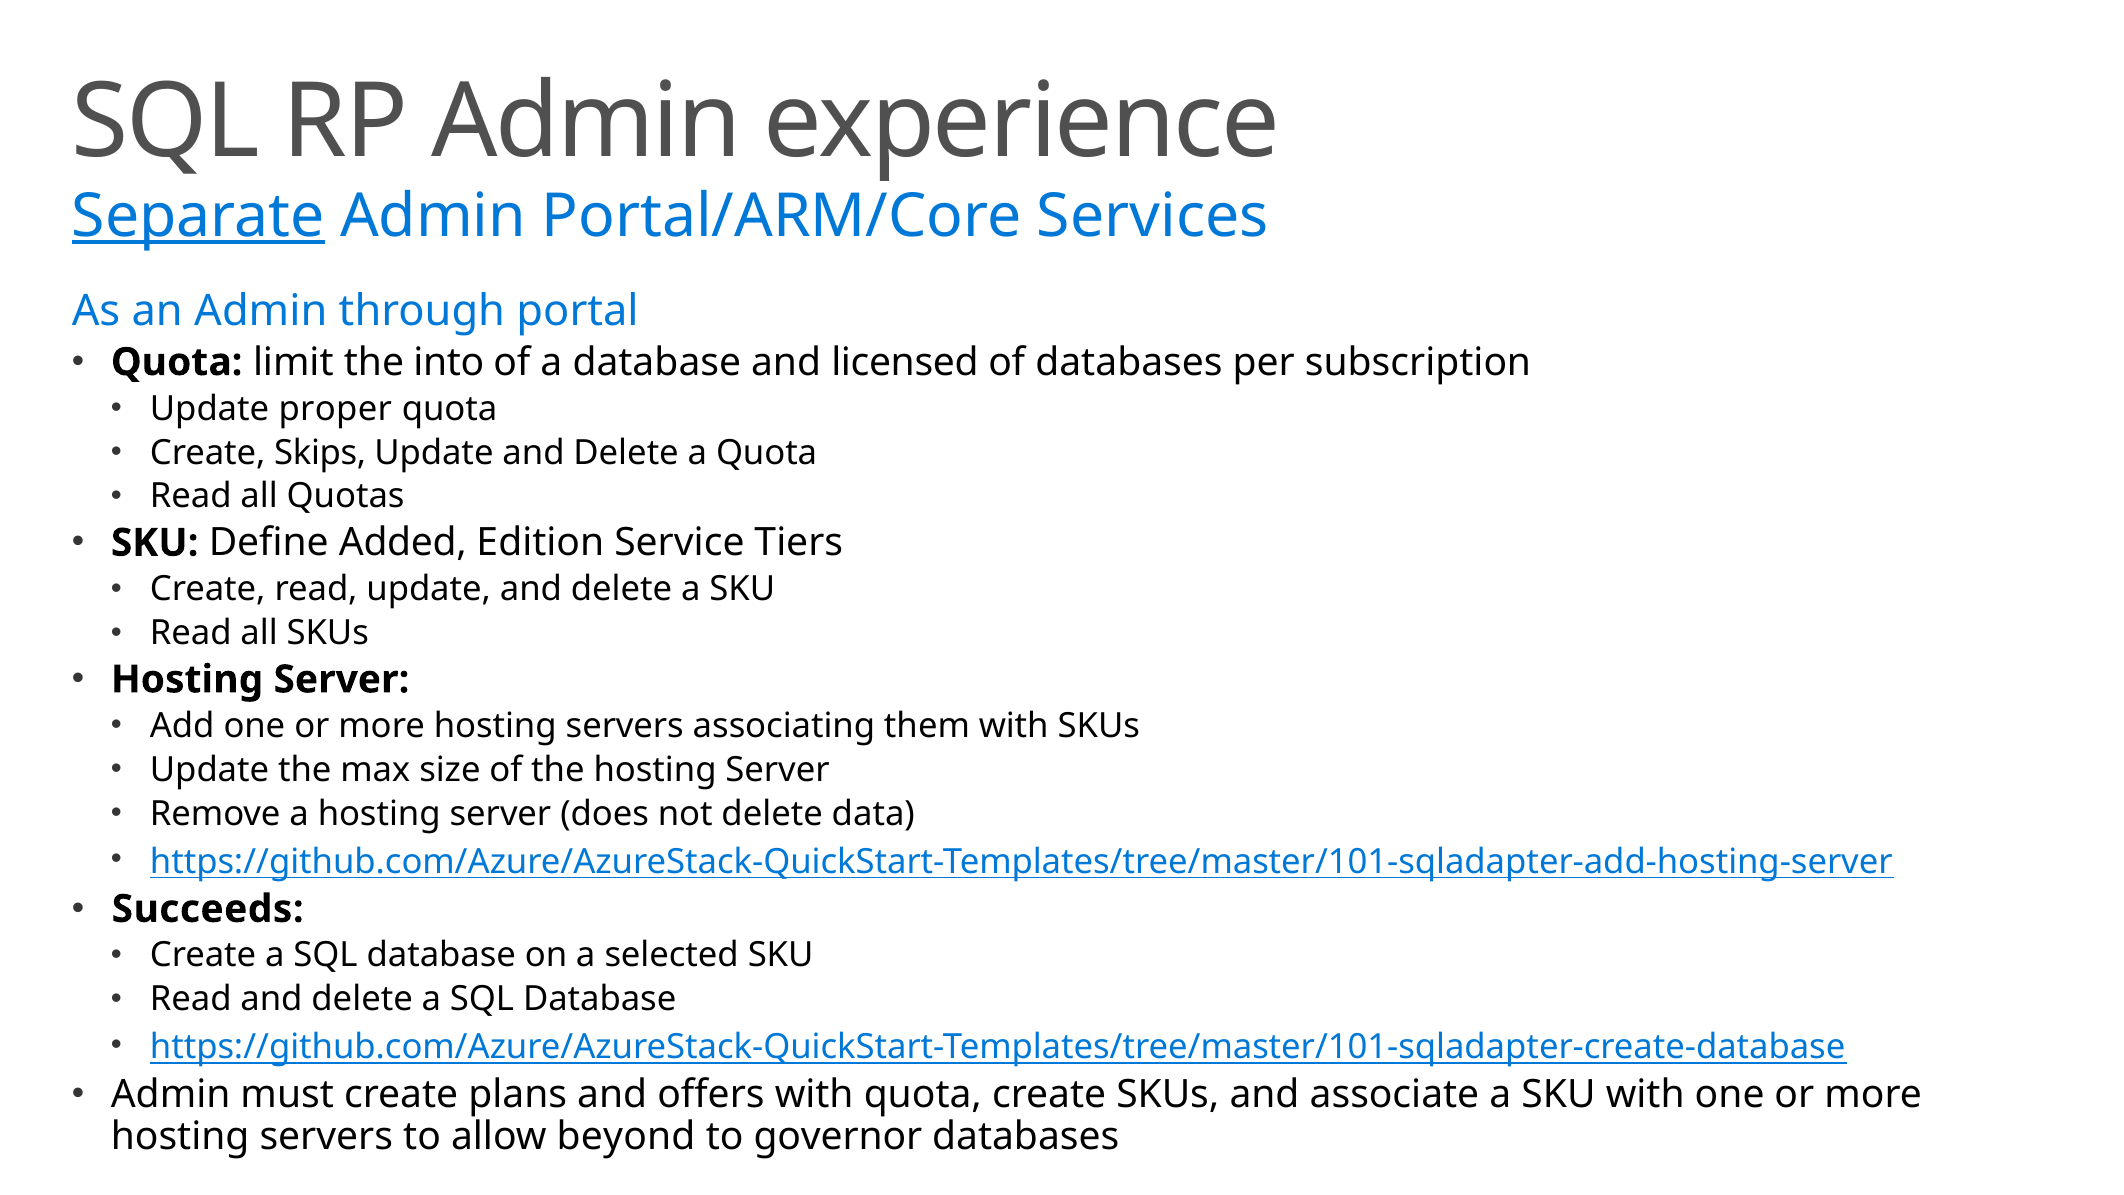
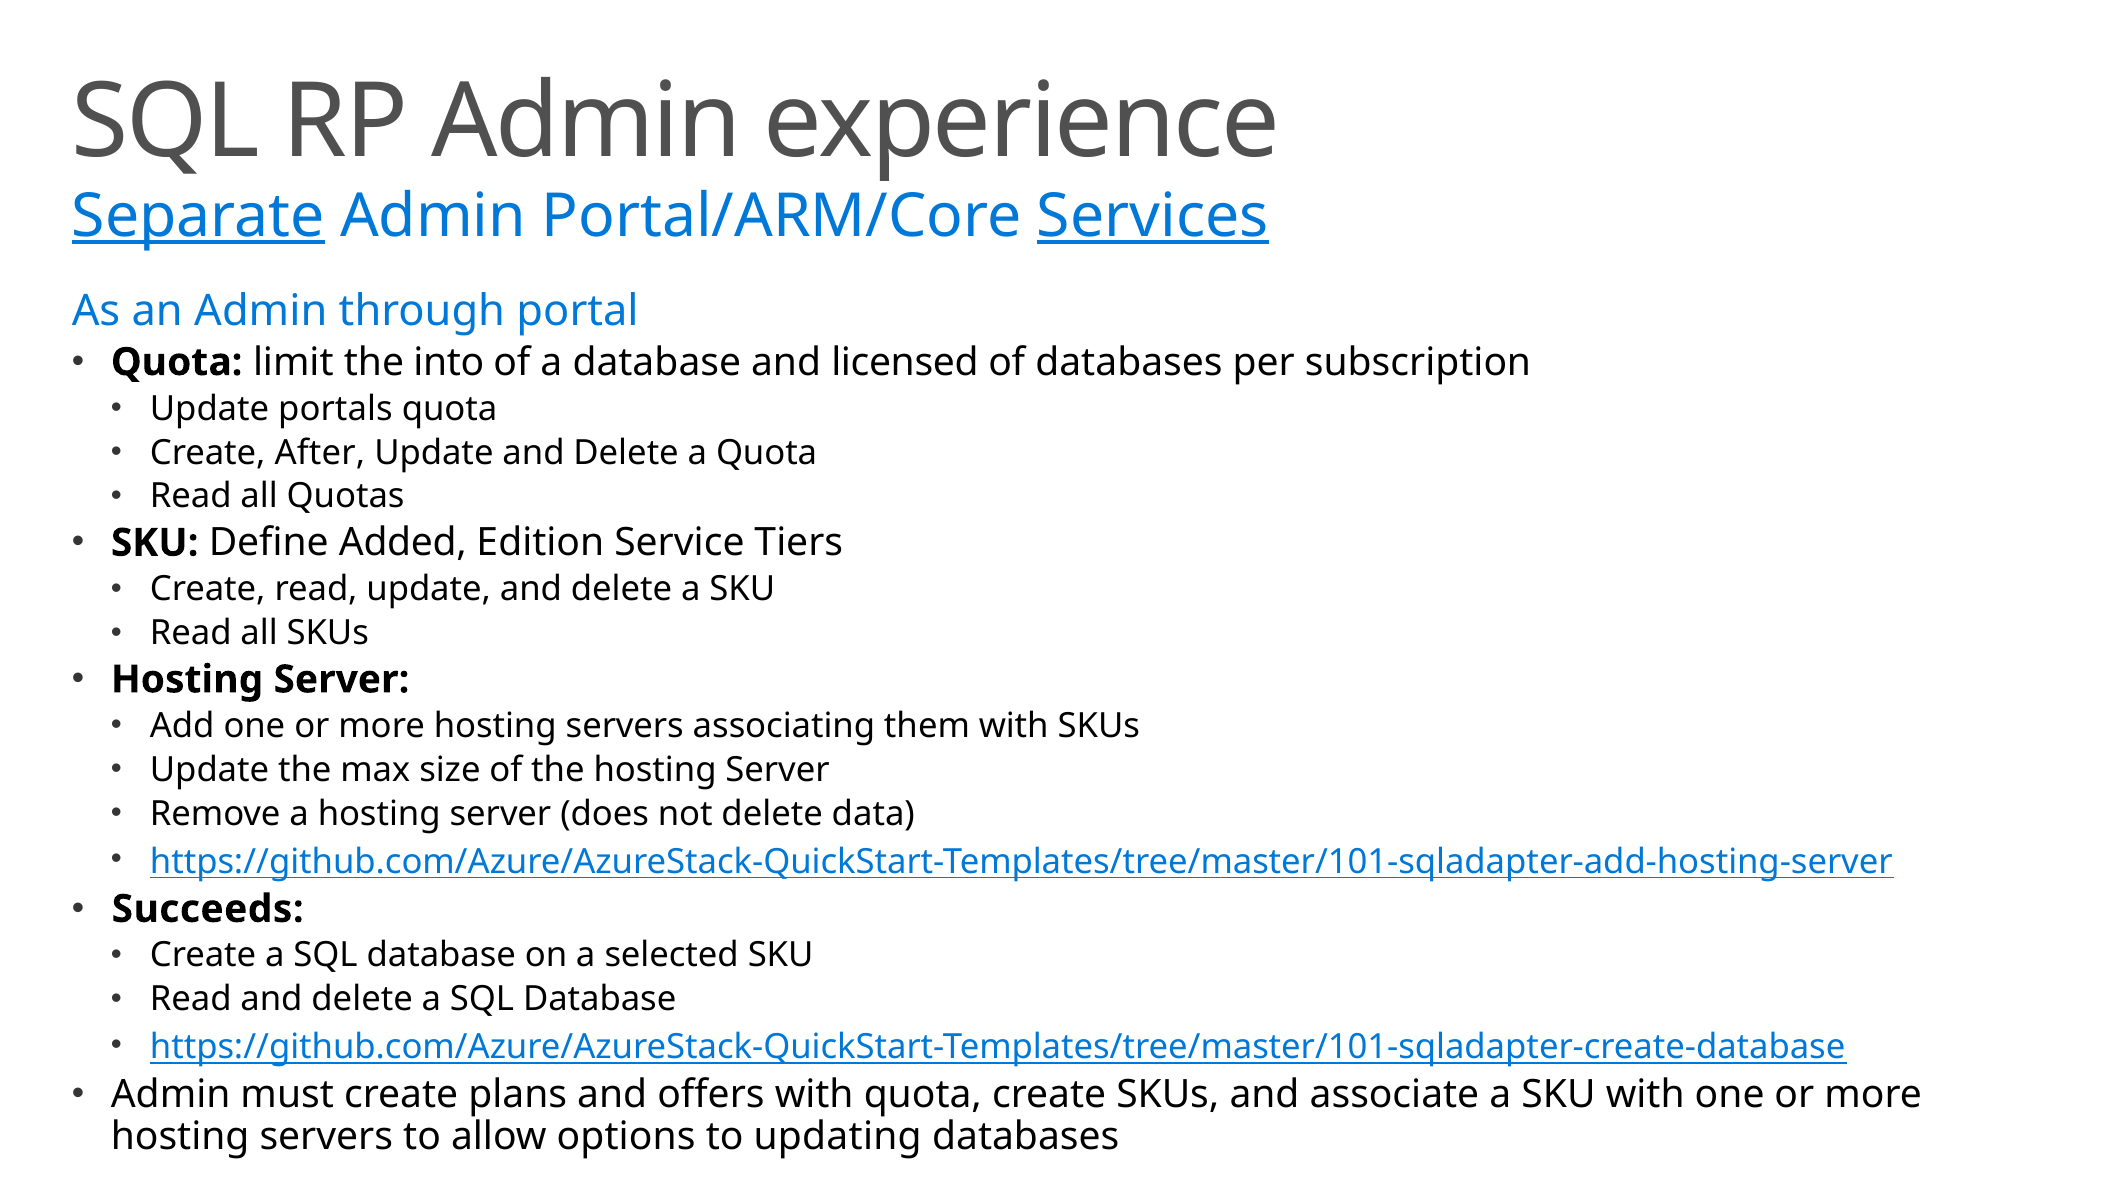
Services underline: none -> present
proper: proper -> portals
Skips: Skips -> After
beyond: beyond -> options
governor: governor -> updating
